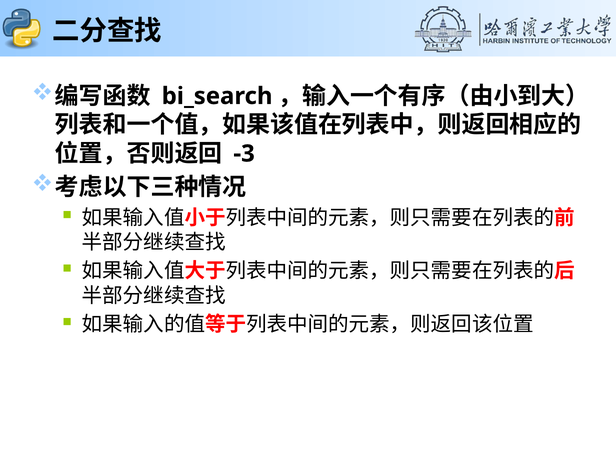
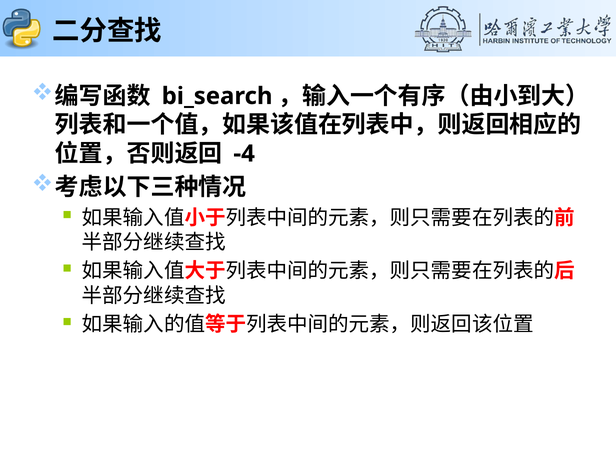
-3: -3 -> -4
